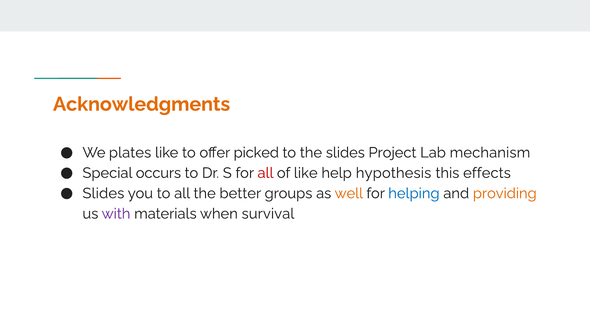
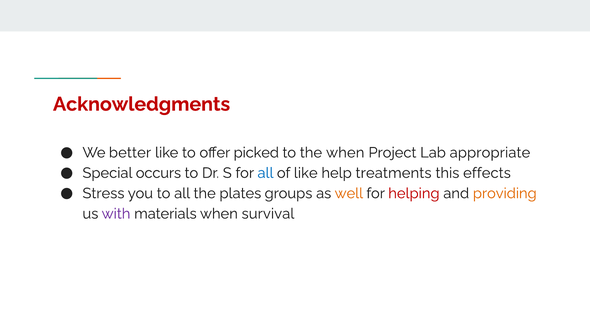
Acknowledgments colour: orange -> red
plates: plates -> better
the slides: slides -> when
mechanism: mechanism -> appropriate
all at (266, 173) colour: red -> blue
hypothesis: hypothesis -> treatments
Slides at (103, 193): Slides -> Stress
better: better -> plates
helping colour: blue -> red
